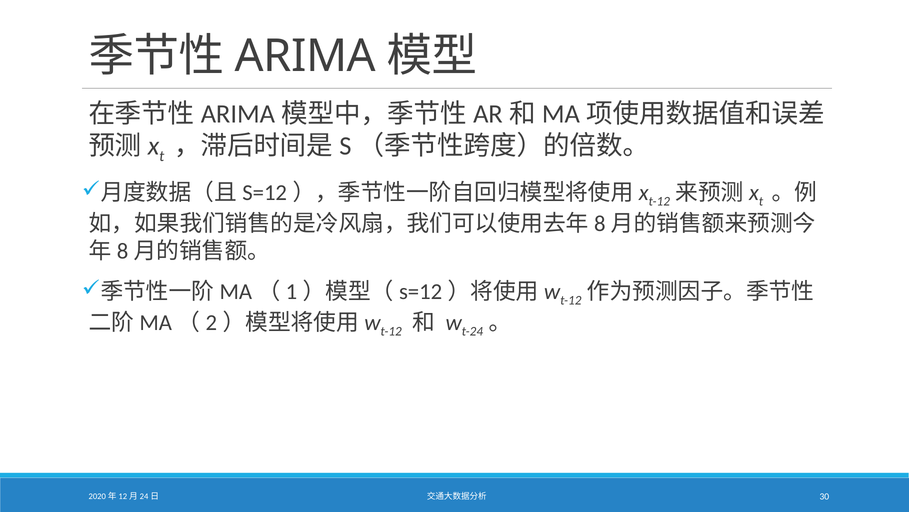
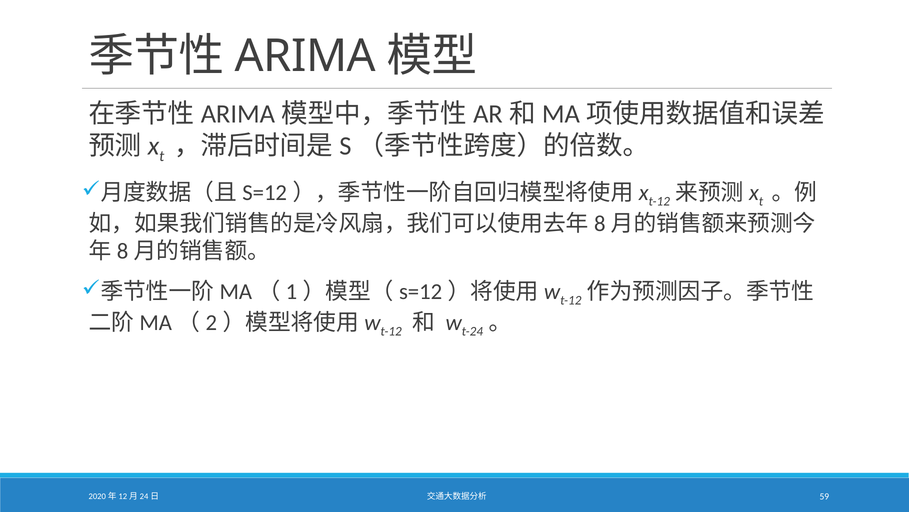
30: 30 -> 59
